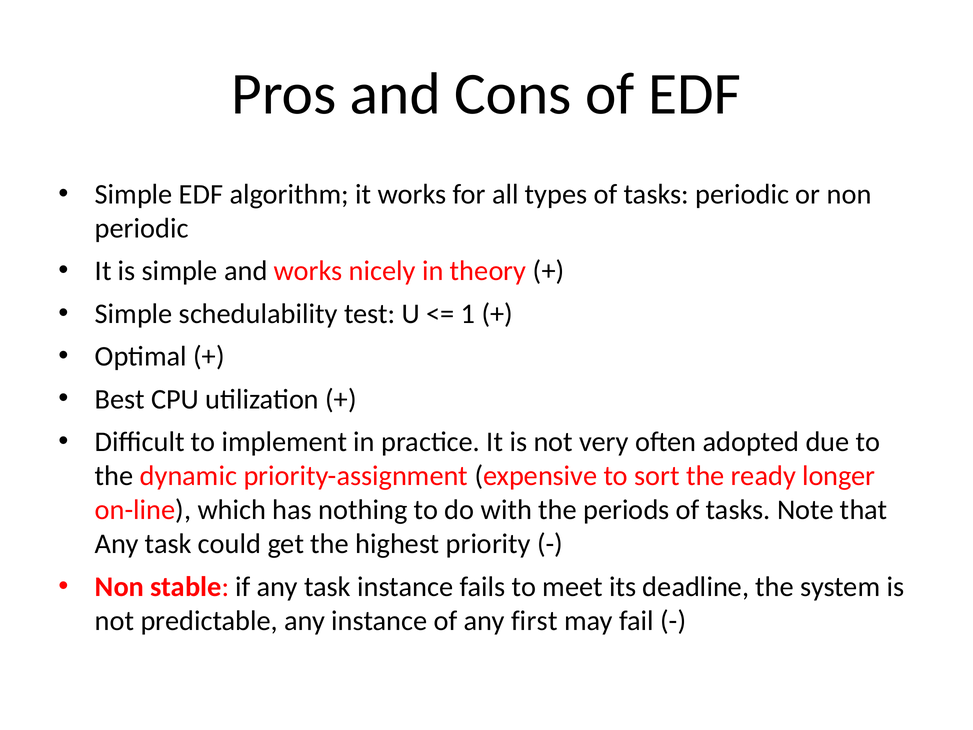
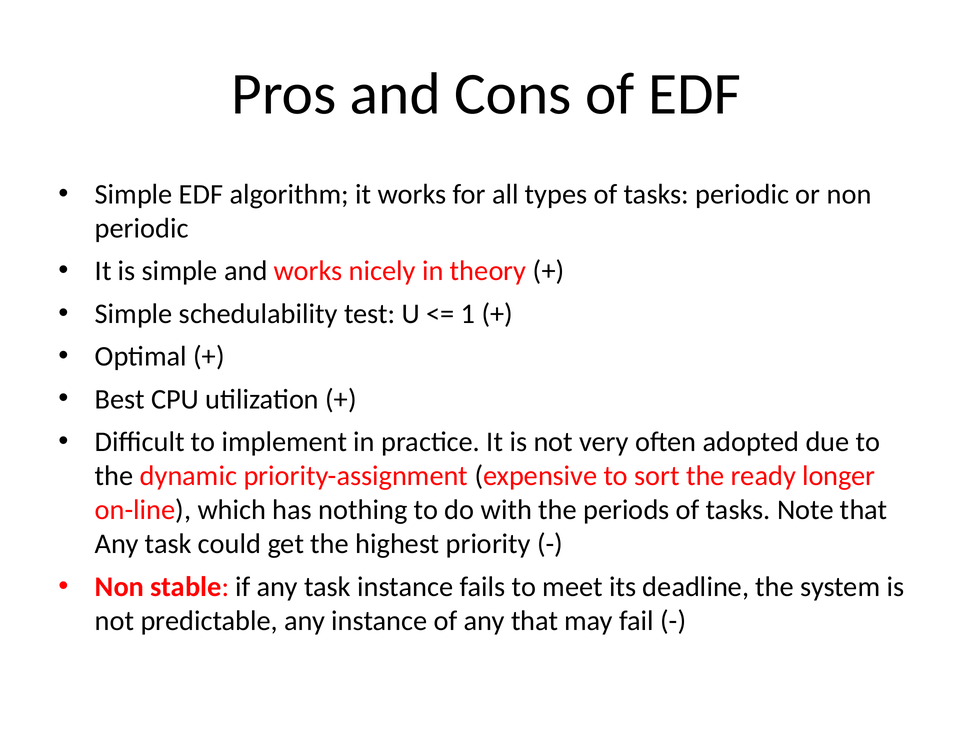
any first: first -> that
